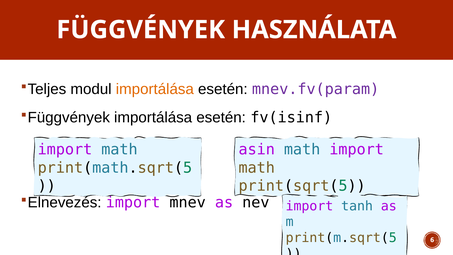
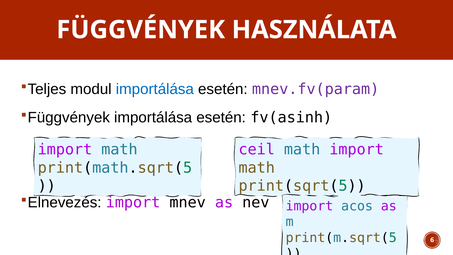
importálása at (155, 89) colour: orange -> blue
fv(isinf: fv(isinf -> fv(asinh
asin: asin -> ceil
tanh: tanh -> acos
